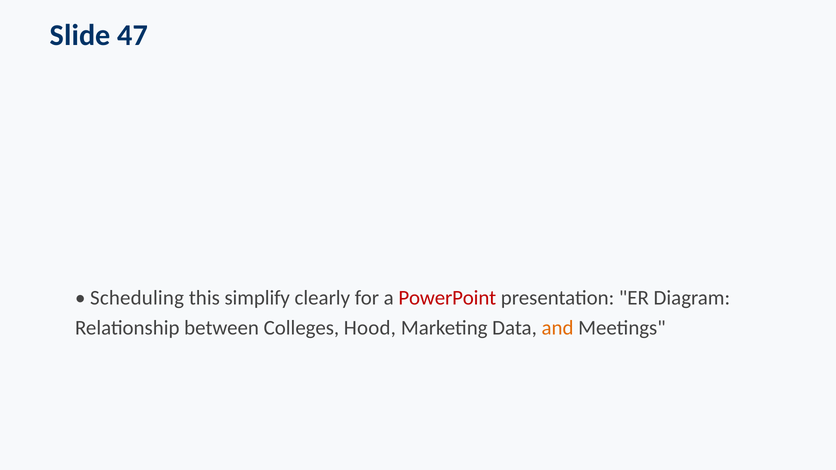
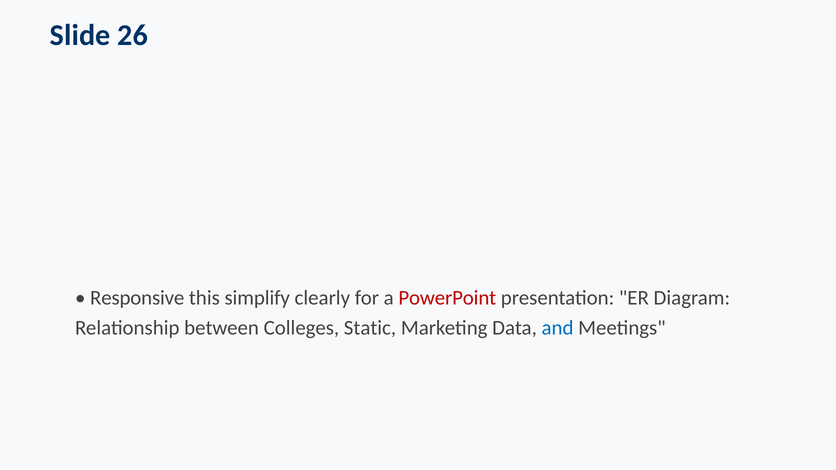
47: 47 -> 26
Scheduling: Scheduling -> Responsive
Hood: Hood -> Static
and colour: orange -> blue
